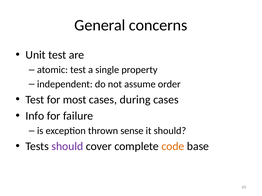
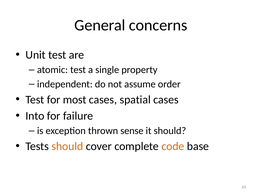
during: during -> spatial
Info: Info -> Into
should at (67, 147) colour: purple -> orange
